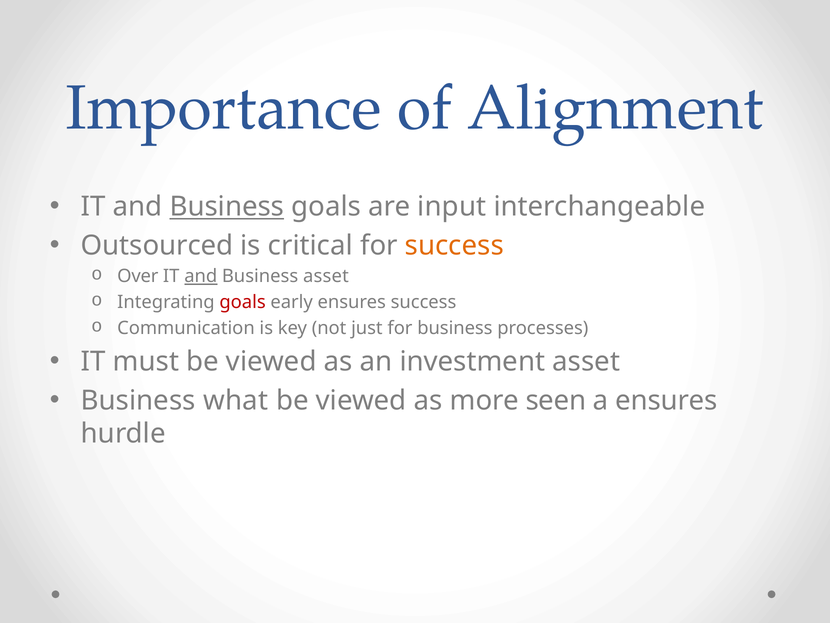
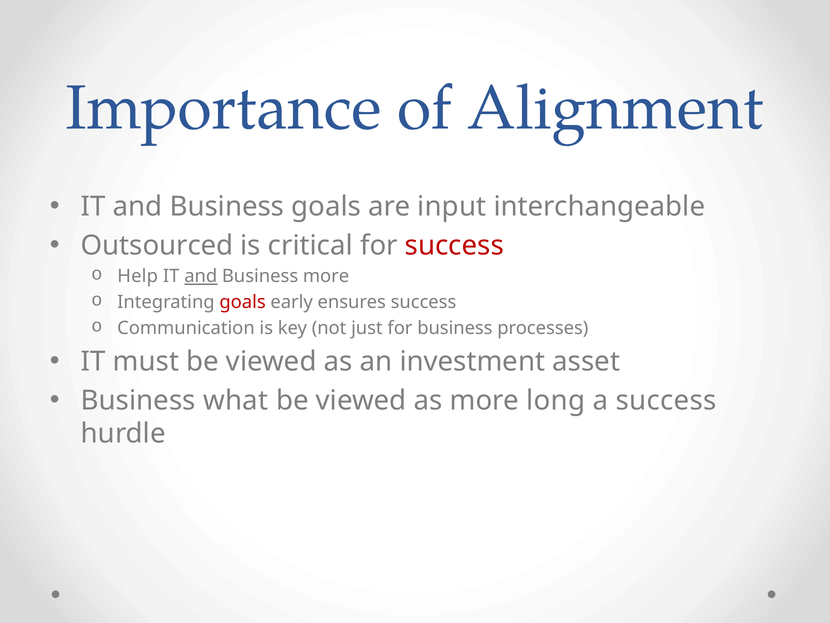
Business at (227, 207) underline: present -> none
success at (454, 245) colour: orange -> red
Over: Over -> Help
Business asset: asset -> more
seen: seen -> long
a ensures: ensures -> success
